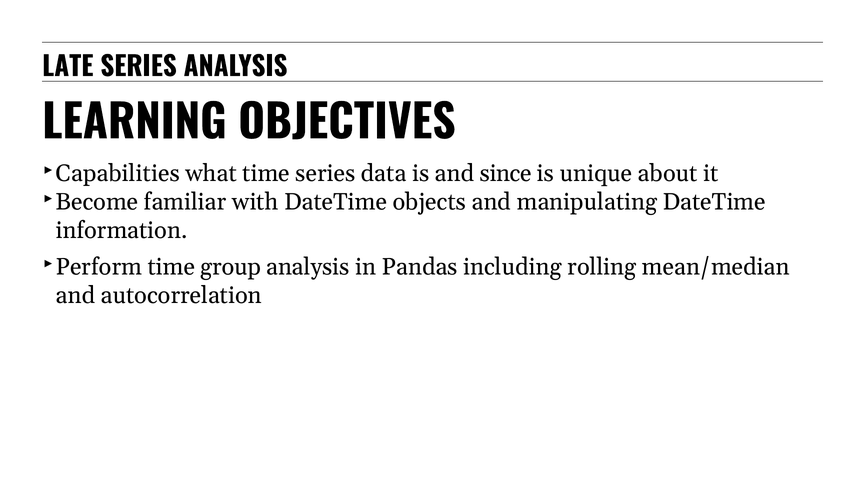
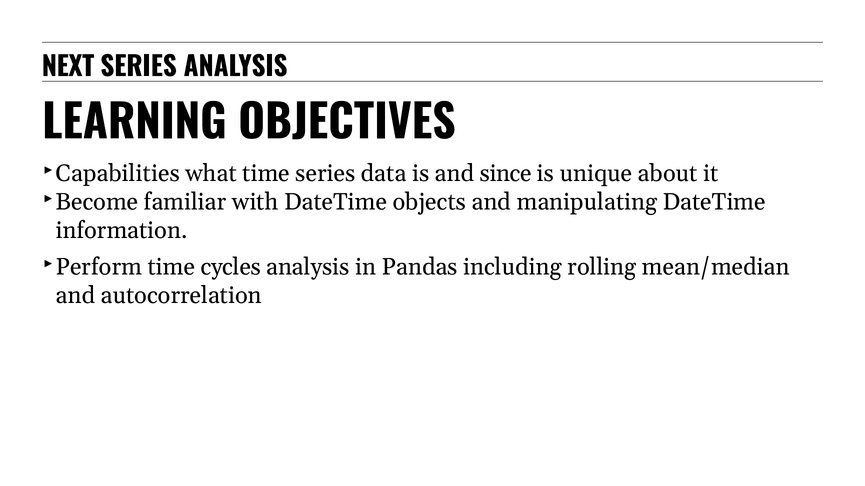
LATE: LATE -> NEXT
group: group -> cycles
